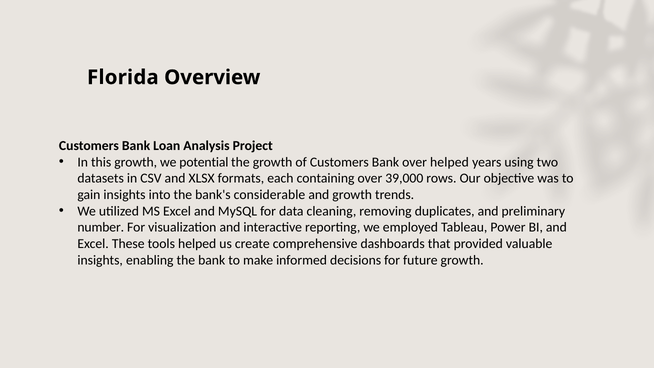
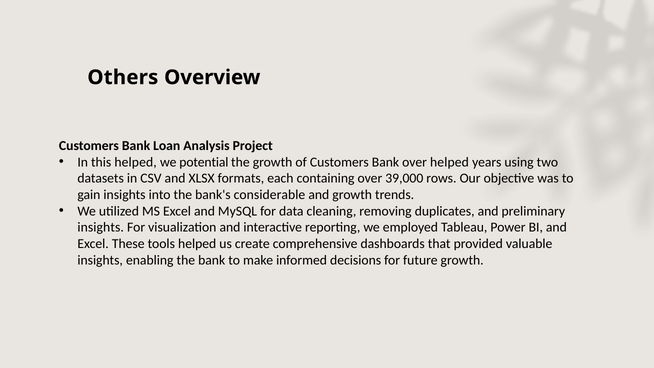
Florida: Florida -> Others
this growth: growth -> helped
number at (101, 227): number -> insights
